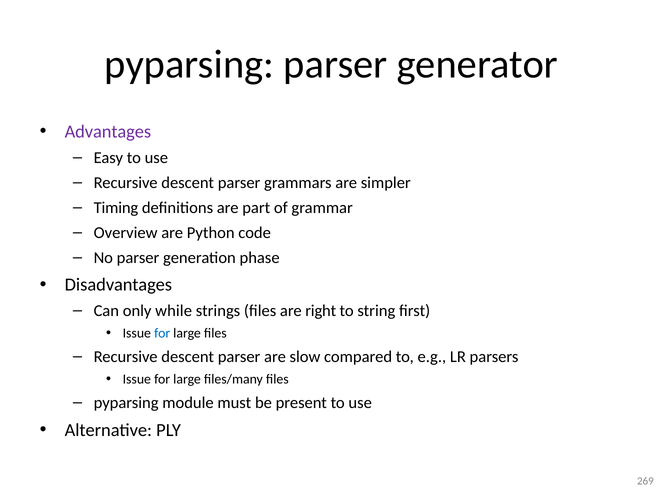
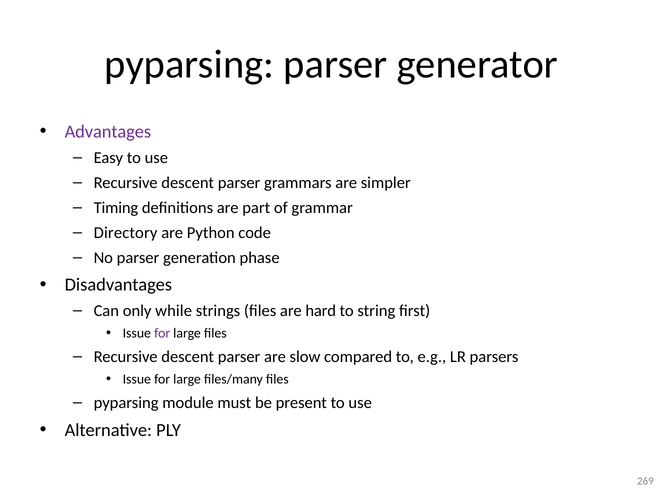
Overview: Overview -> Directory
right: right -> hard
for at (162, 333) colour: blue -> purple
